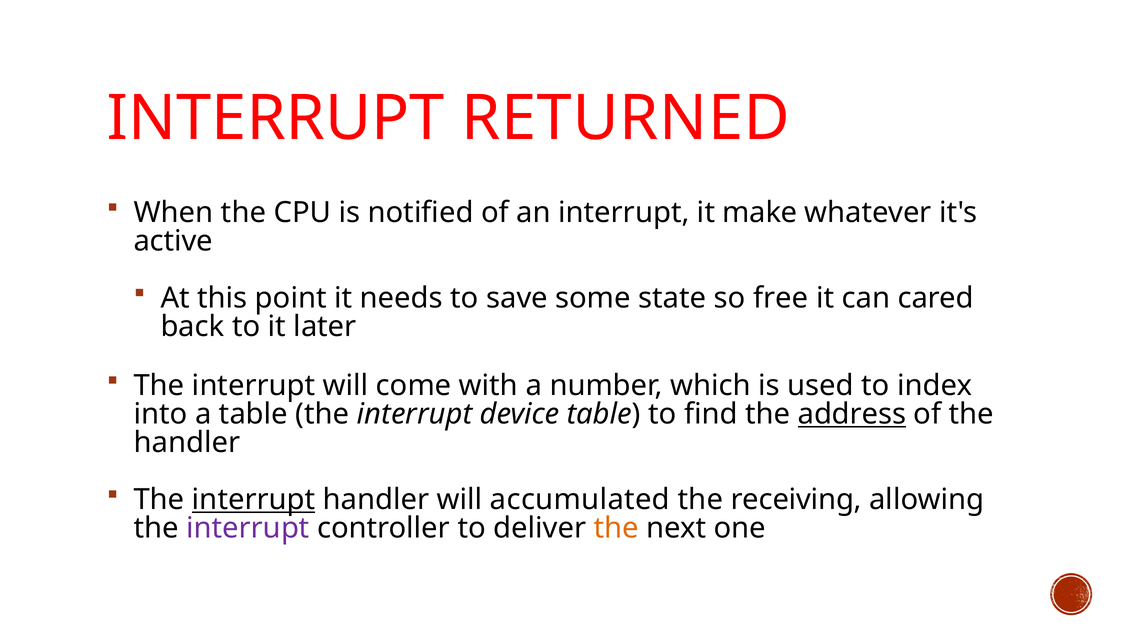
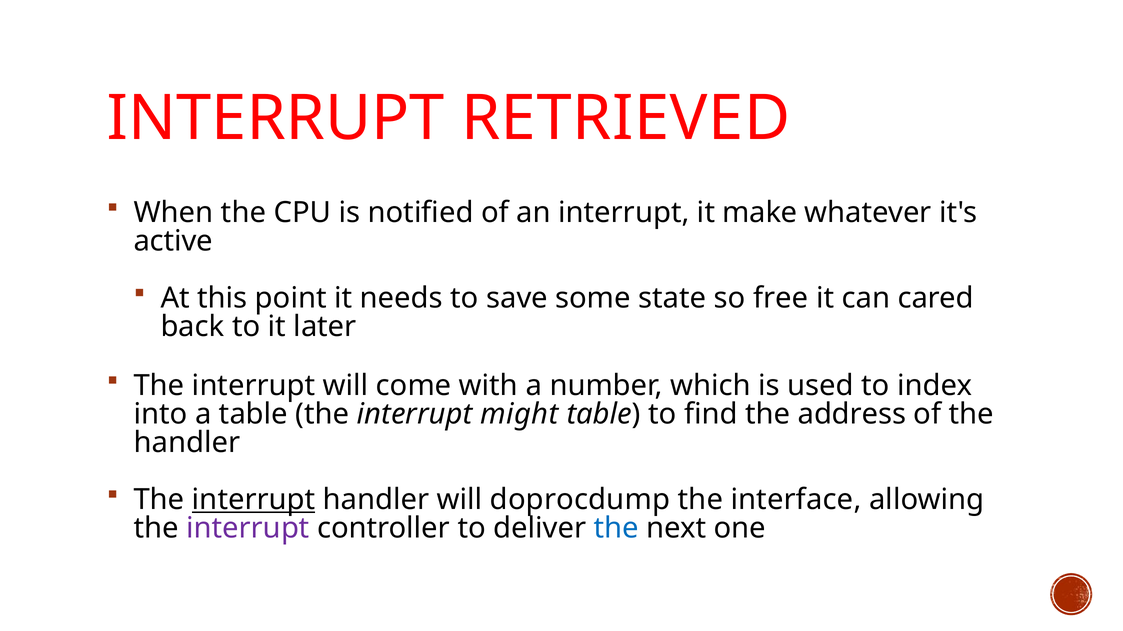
RETURNED: RETURNED -> RETRIEVED
device: device -> might
address underline: present -> none
accumulated: accumulated -> doprocdump
receiving: receiving -> interface
the at (616, 529) colour: orange -> blue
